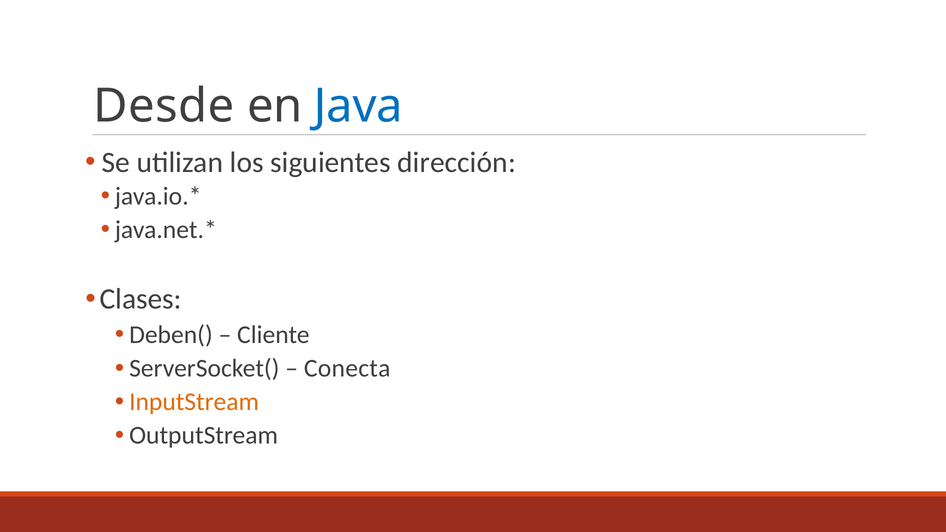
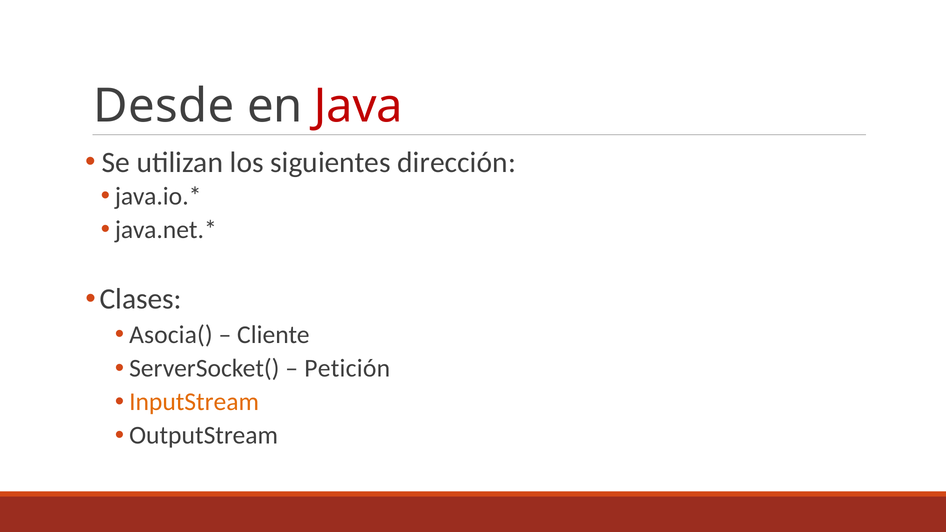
Java colour: blue -> red
Deben(: Deben( -> Asocia(
Conecta: Conecta -> Petición
